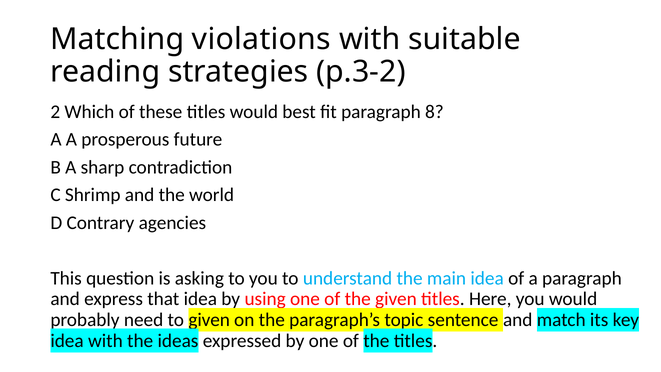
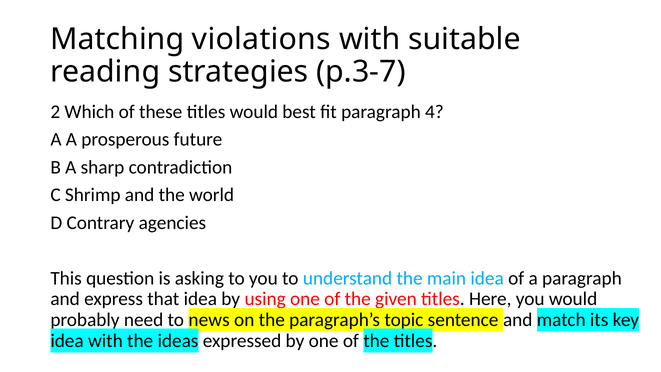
p.3-2: p.3-2 -> p.3-7
8: 8 -> 4
given at (209, 320): given -> news
